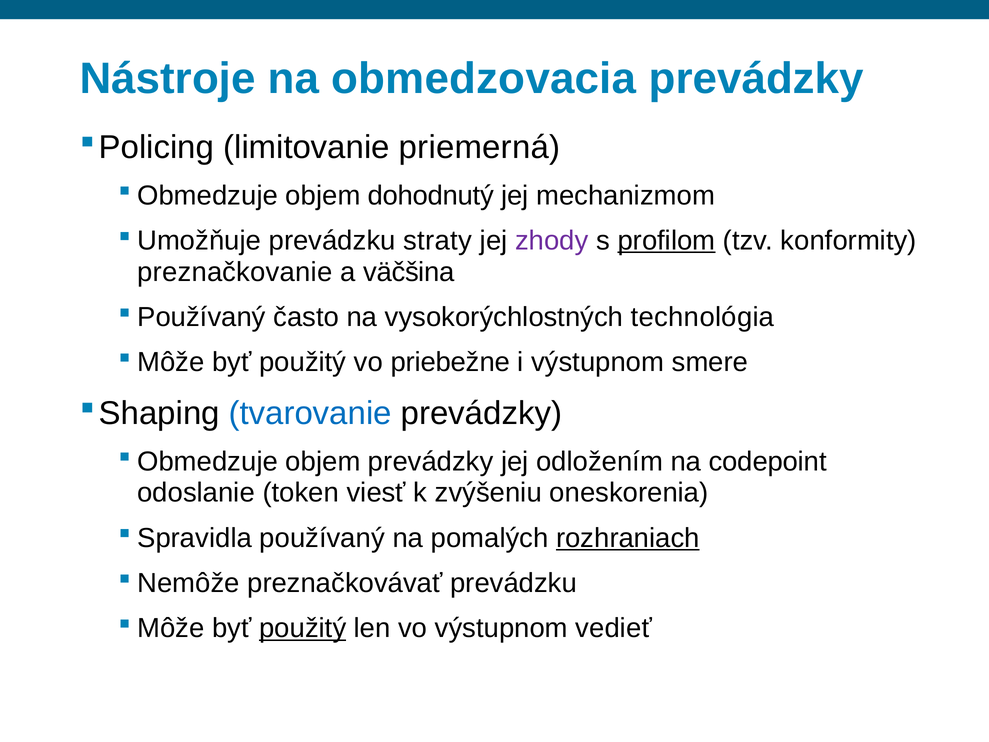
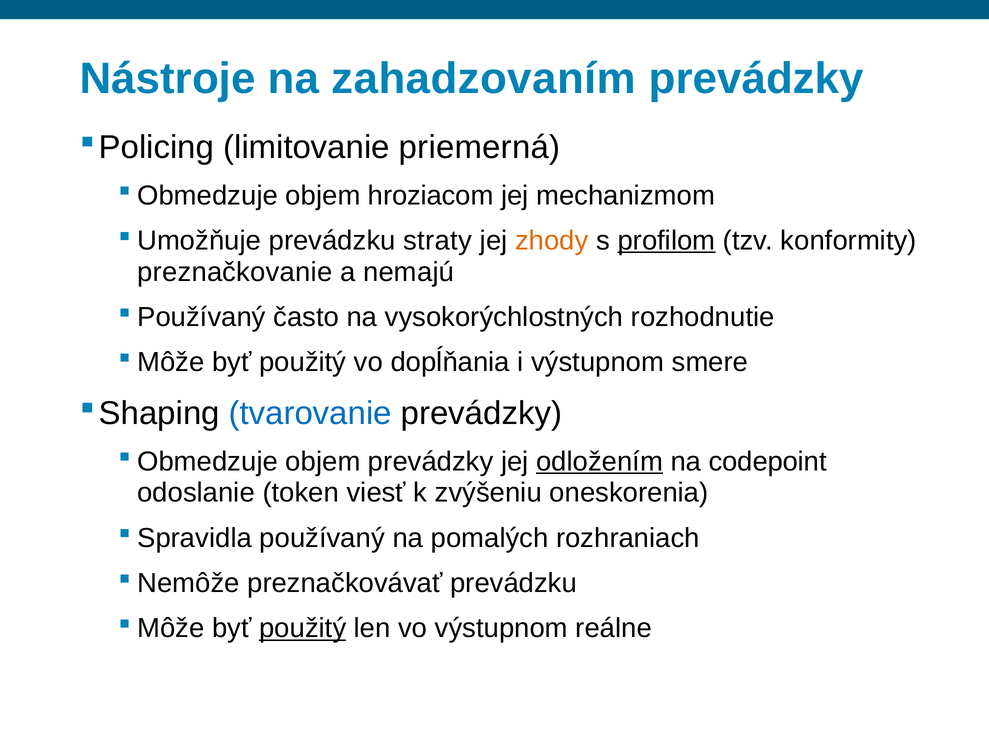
obmedzovacia: obmedzovacia -> zahadzovaním
dohodnutý: dohodnutý -> hroziacom
zhody colour: purple -> orange
väčšina: väčšina -> nemajú
technológia: technológia -> rozhodnutie
priebežne: priebežne -> dopĺňania
odložením underline: none -> present
rozhraniach underline: present -> none
vedieť: vedieť -> reálne
